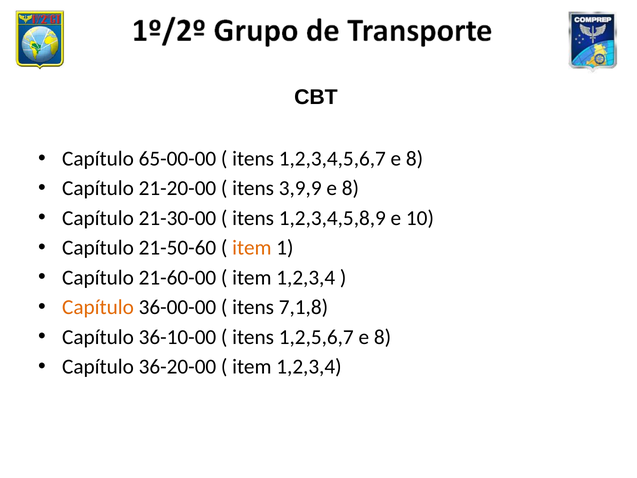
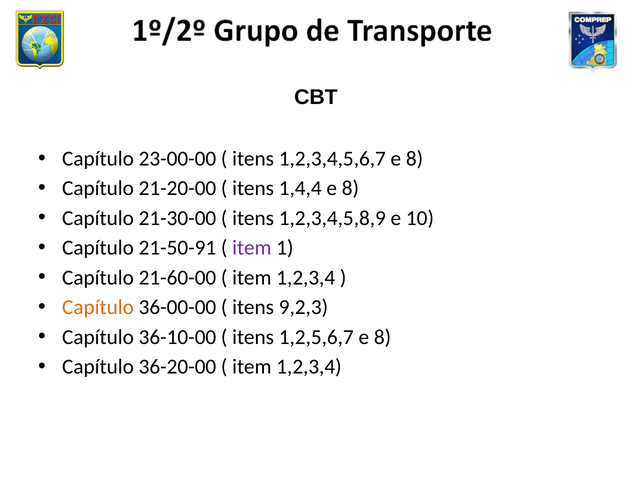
65-00-00: 65-00-00 -> 23-00-00
3,9,9: 3,9,9 -> 1,4,4
21-50-60: 21-50-60 -> 21-50-91
item at (252, 248) colour: orange -> purple
7,1,8: 7,1,8 -> 9,2,3
